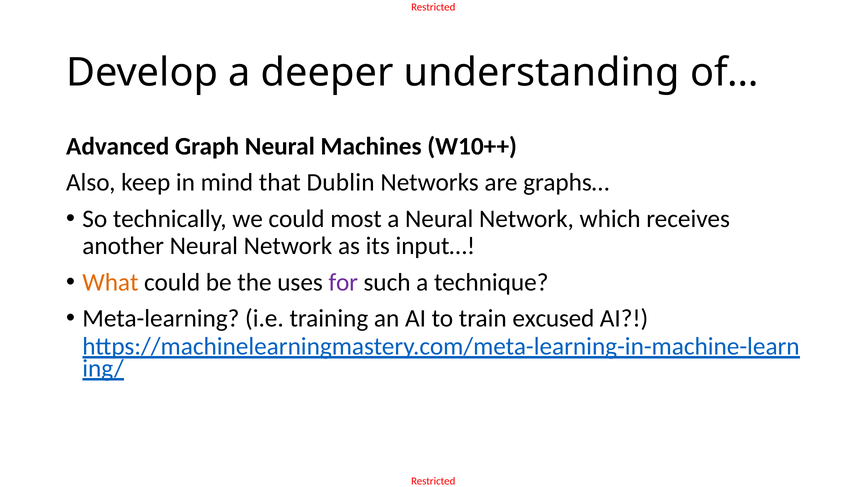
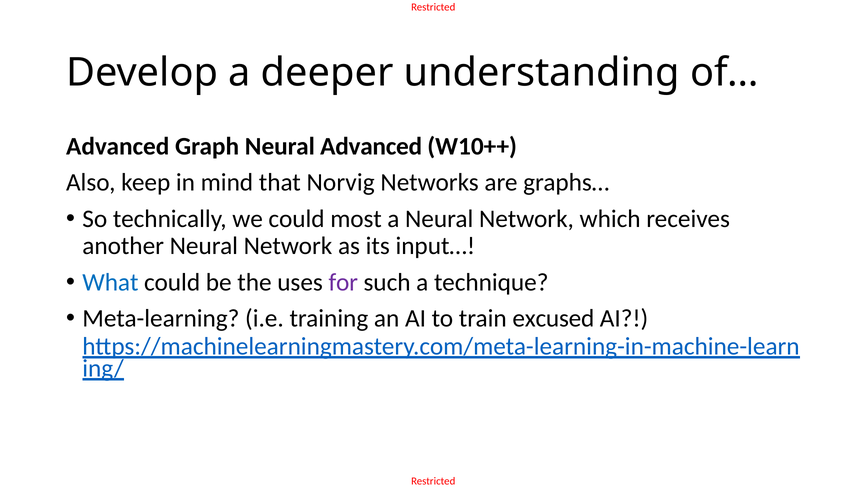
Neural Machines: Machines -> Advanced
Dublin: Dublin -> Norvig
What colour: orange -> blue
